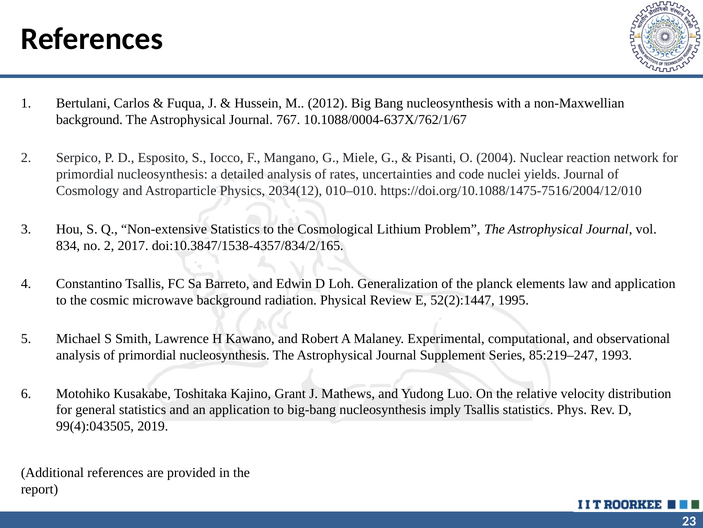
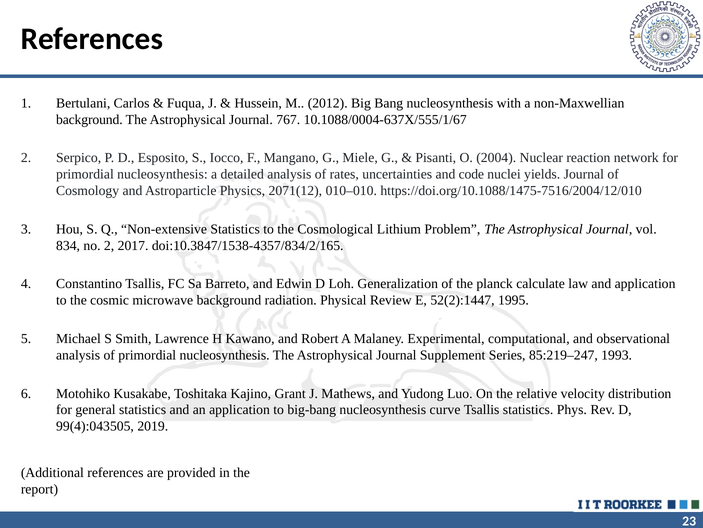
10.1088/0004-637X/762/1/67: 10.1088/0004-637X/762/1/67 -> 10.1088/0004-637X/555/1/67
2034(12: 2034(12 -> 2071(12
elements: elements -> calculate
imply: imply -> curve
